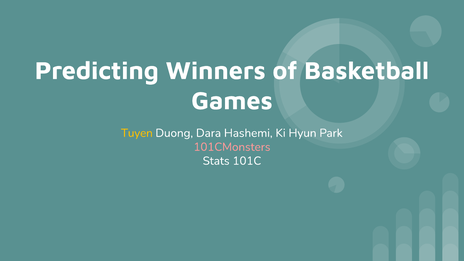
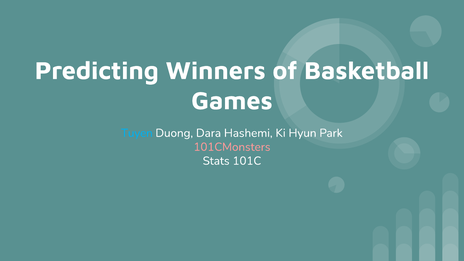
Tuyen colour: yellow -> light blue
